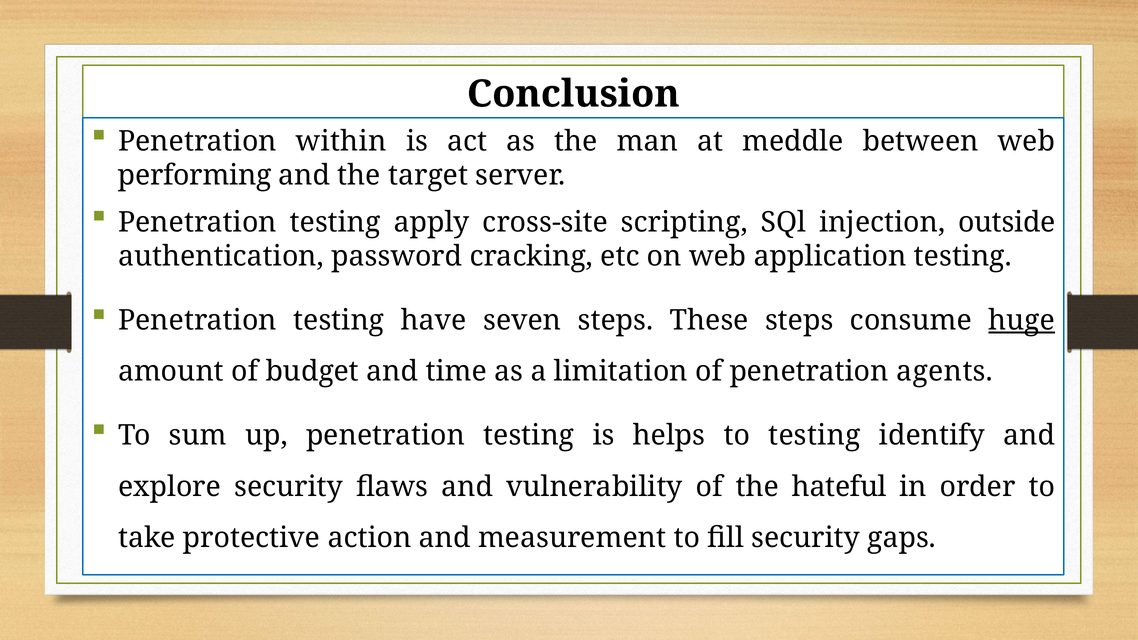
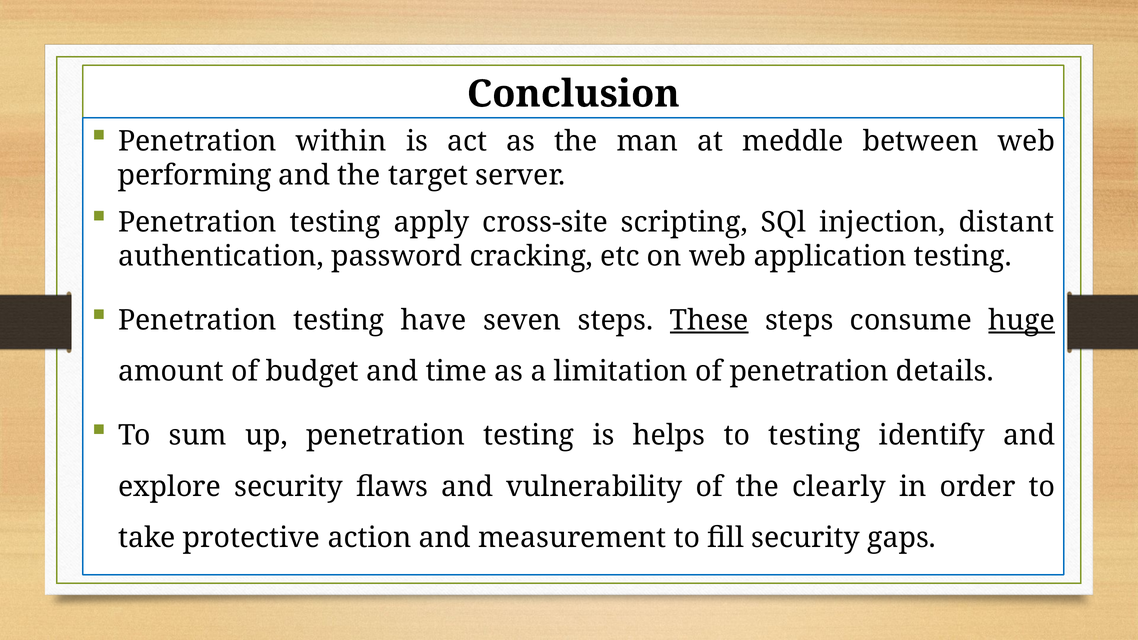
outside: outside -> distant
These underline: none -> present
agents: agents -> details
hateful: hateful -> clearly
